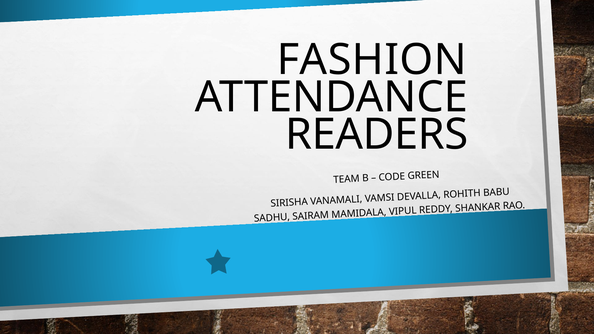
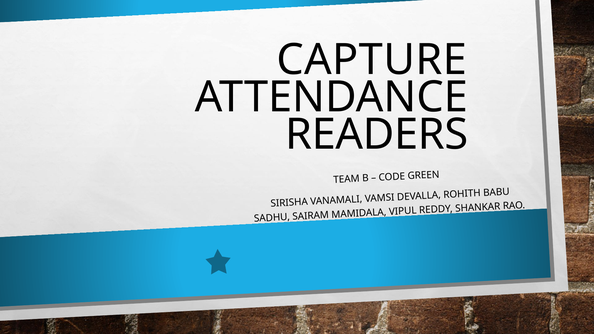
FASHION: FASHION -> CAPTURE
